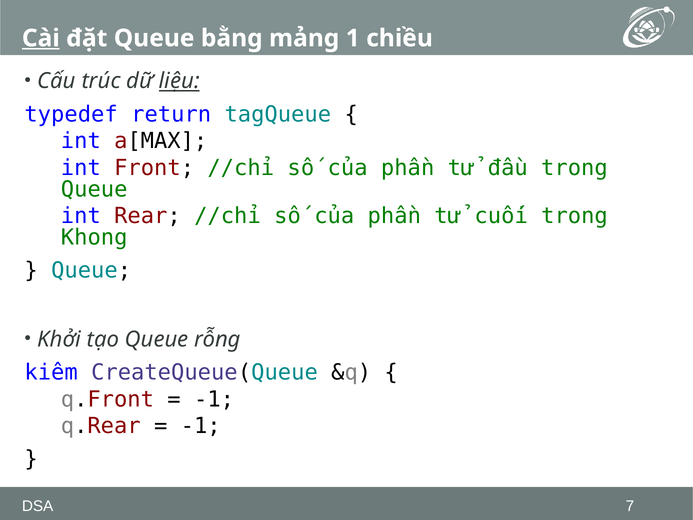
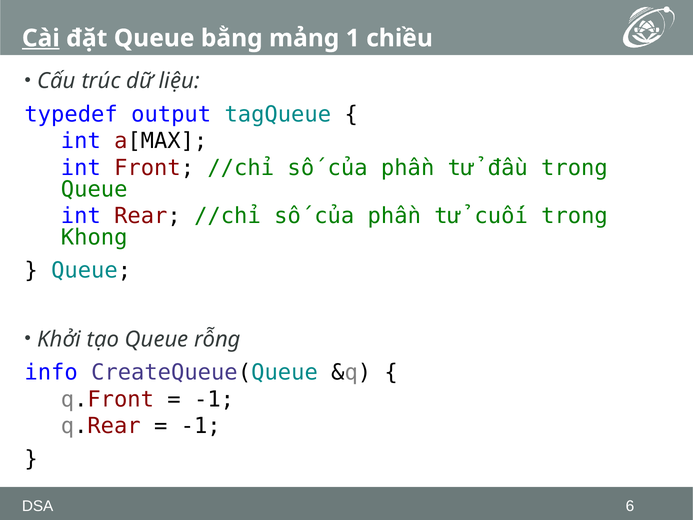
liệu underline: present -> none
return: return -> output
kiểm: kiểm -> info
7: 7 -> 6
